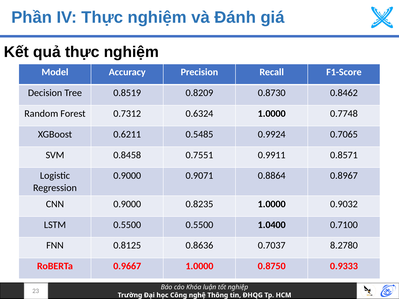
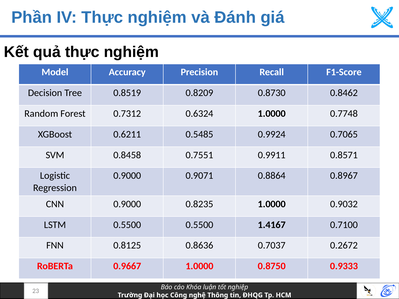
1.0400: 1.0400 -> 1.4167
8.2780: 8.2780 -> 0.2672
